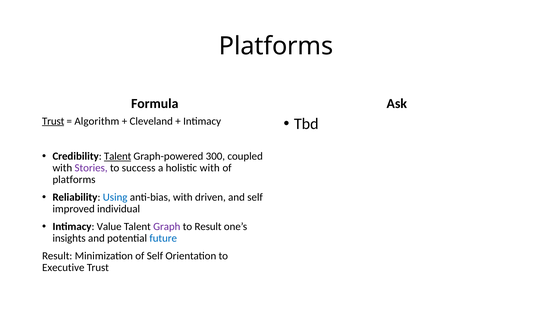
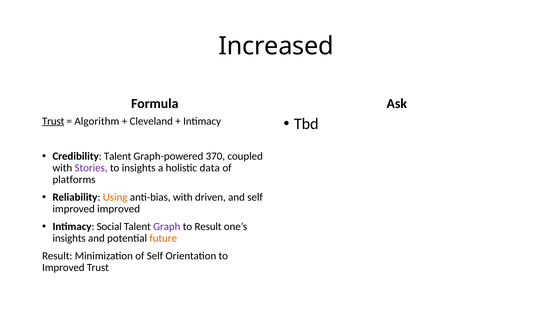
Platforms at (276, 46): Platforms -> Increased
Talent at (118, 156) underline: present -> none
300: 300 -> 370
to success: success -> insights
holistic with: with -> data
Using colour: blue -> orange
improved individual: individual -> improved
Value: Value -> Social
future colour: blue -> orange
Executive at (63, 268): Executive -> Improved
